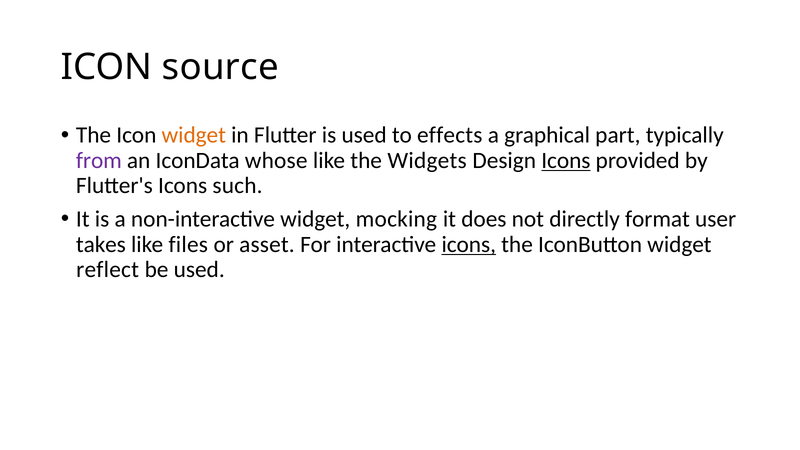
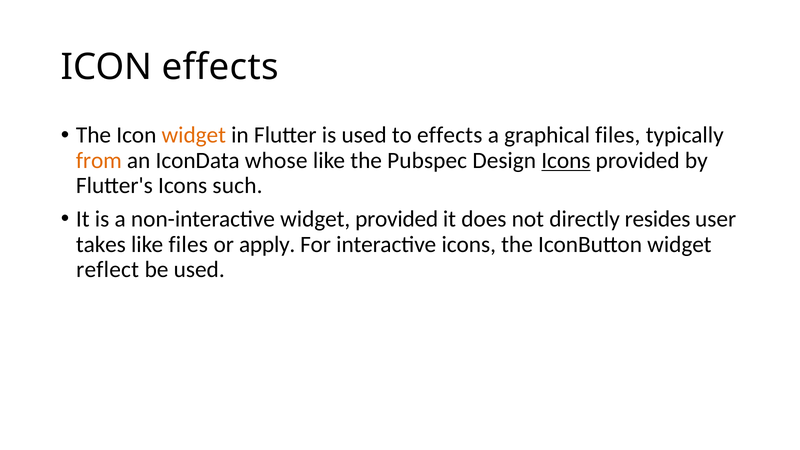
ICON source: source -> effects
graphical part: part -> files
from colour: purple -> orange
Widgets: Widgets -> Pubspec
widget mocking: mocking -> provided
format: format -> resides
asset: asset -> apply
icons at (469, 244) underline: present -> none
